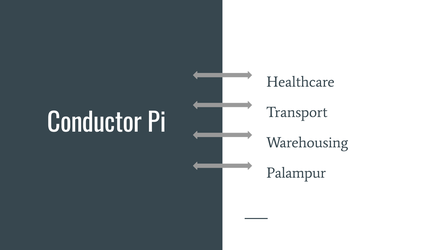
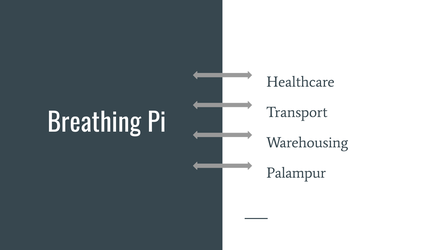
Conductor: Conductor -> Breathing
